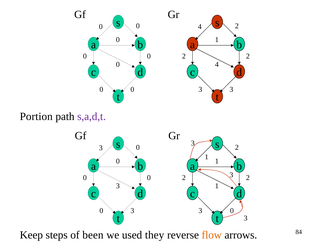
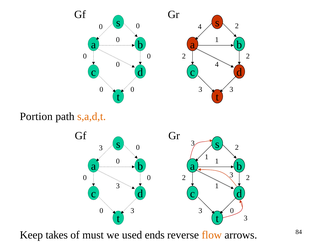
s,a,d,t colour: purple -> orange
steps: steps -> takes
been: been -> must
they: they -> ends
